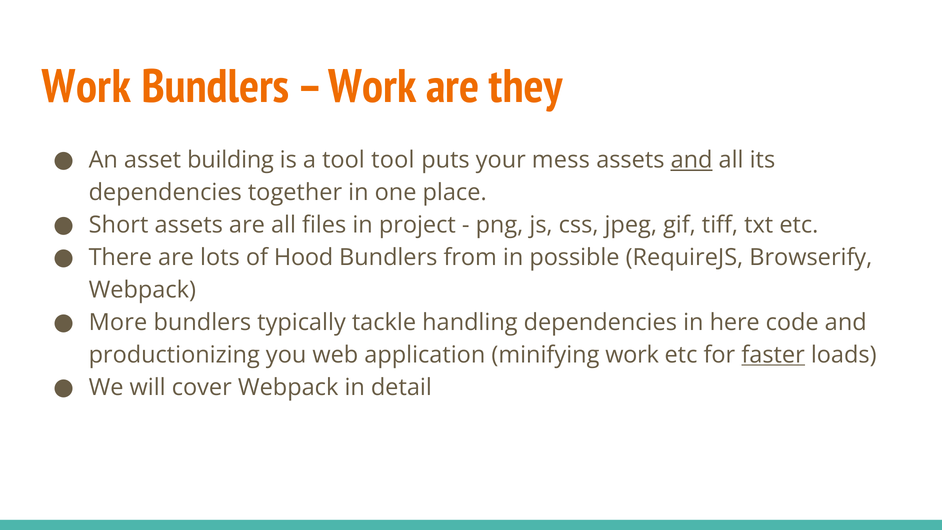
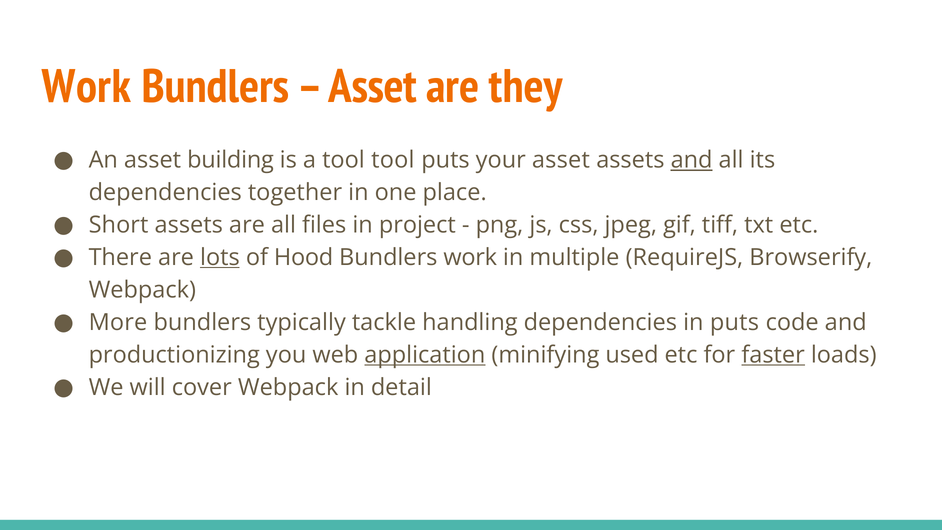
Work at (372, 87): Work -> Asset
your mess: mess -> asset
lots underline: none -> present
Bundlers from: from -> work
possible: possible -> multiple
in here: here -> puts
application underline: none -> present
minifying work: work -> used
